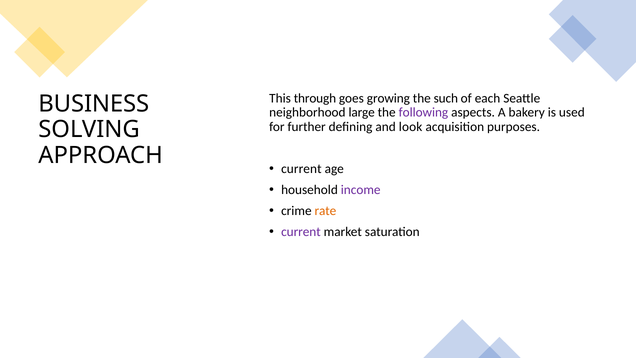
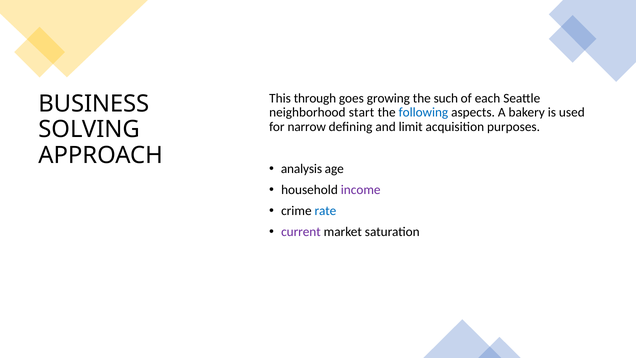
large: large -> start
following colour: purple -> blue
further: further -> narrow
look: look -> limit
current at (301, 169): current -> analysis
rate colour: orange -> blue
